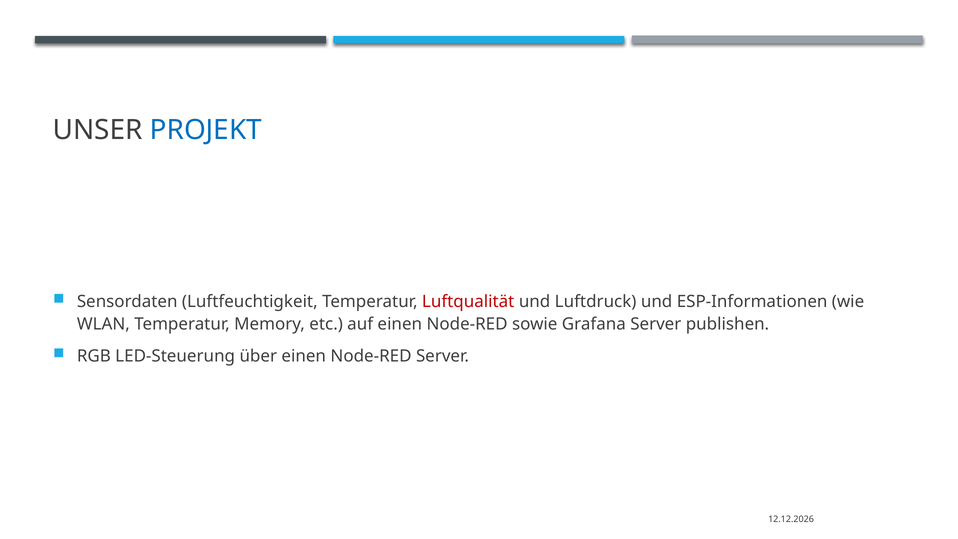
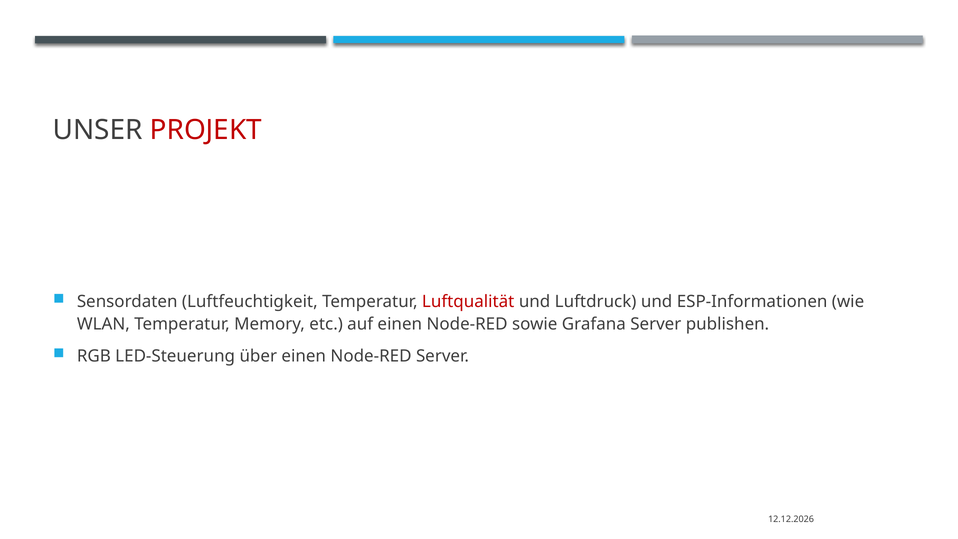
PROJEKT colour: blue -> red
